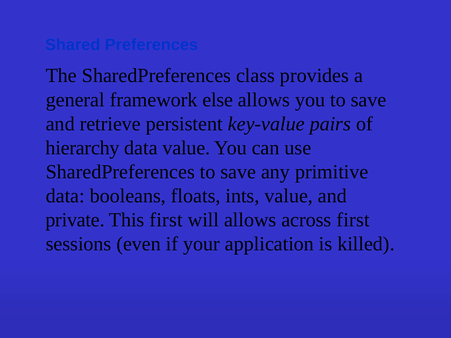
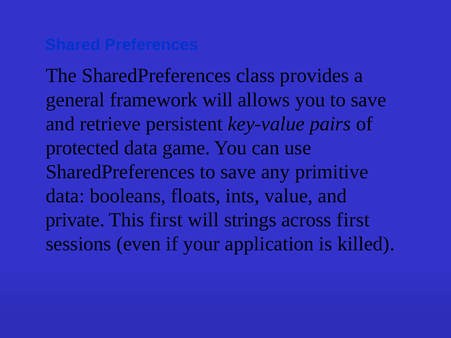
framework else: else -> will
hierarchy: hierarchy -> protected
data value: value -> game
will allows: allows -> strings
